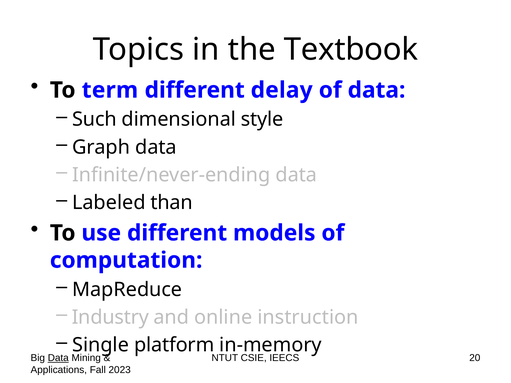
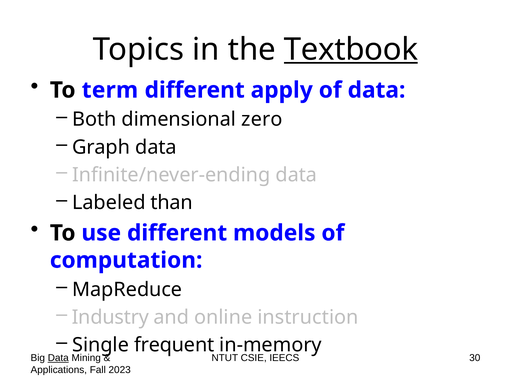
Textbook underline: none -> present
delay: delay -> apply
Such: Such -> Both
style: style -> zero
platform: platform -> frequent
20: 20 -> 30
